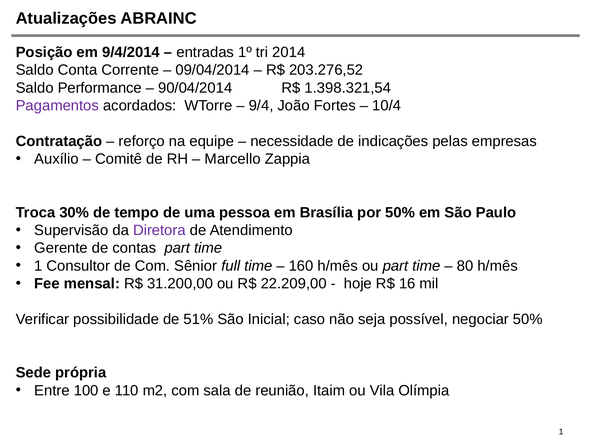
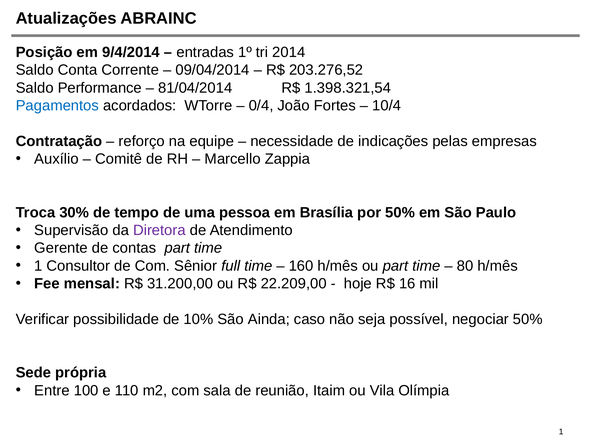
90/04/2014: 90/04/2014 -> 81/04/2014
Pagamentos colour: purple -> blue
9/4: 9/4 -> 0/4
51%: 51% -> 10%
Inicial: Inicial -> Ainda
